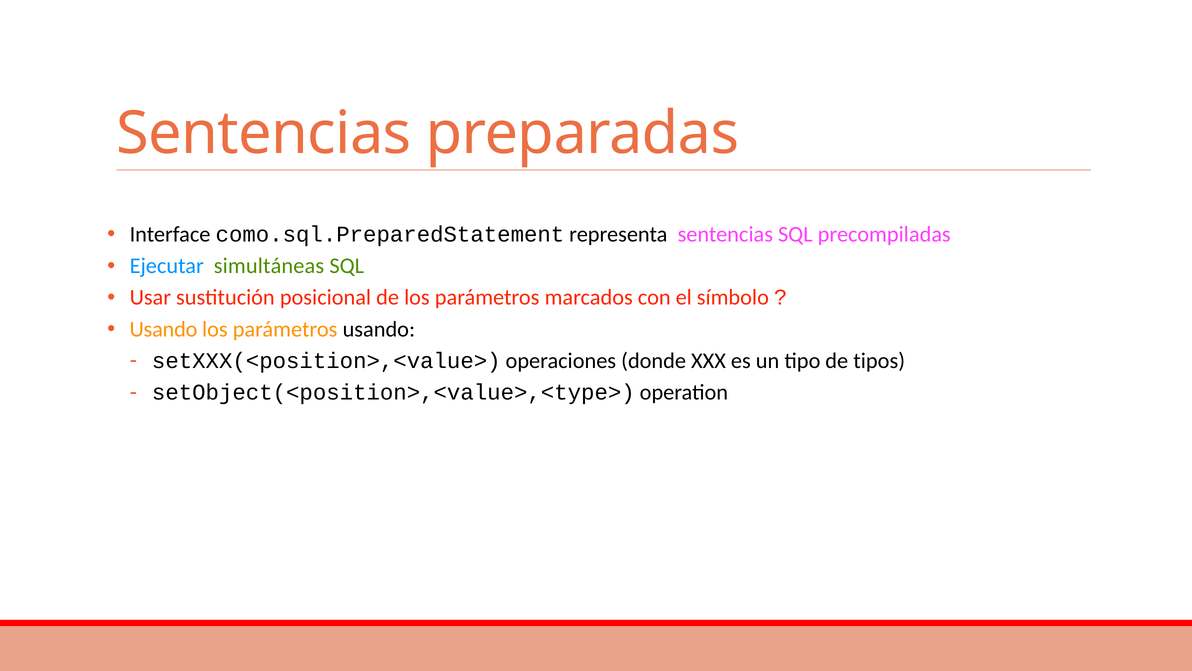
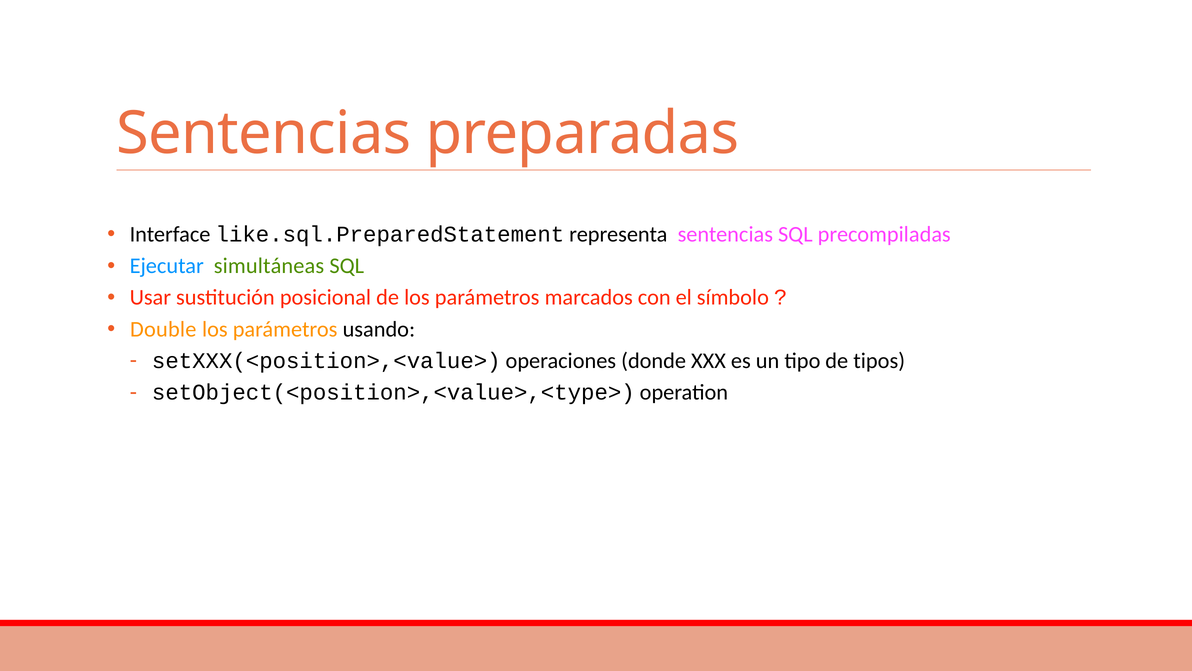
como.sql.PreparedStatement: como.sql.PreparedStatement -> like.sql.PreparedStatement
Usando at (163, 329): Usando -> Double
